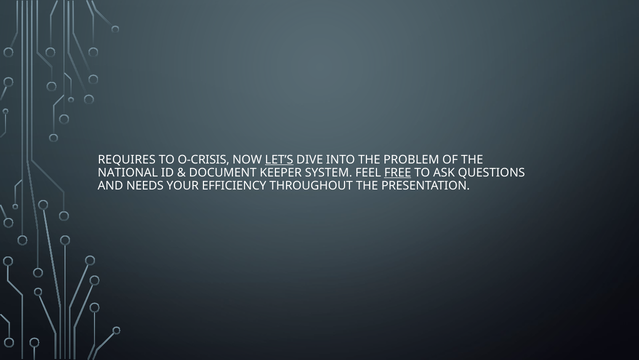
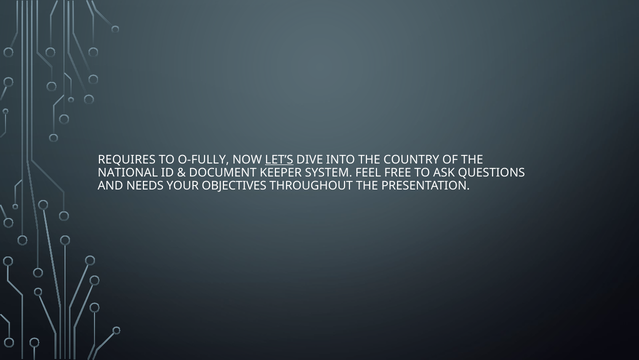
O-CRISIS: O-CRISIS -> O-FULLY
PROBLEM: PROBLEM -> COUNTRY
FREE underline: present -> none
EFFICIENCY: EFFICIENCY -> OBJECTIVES
